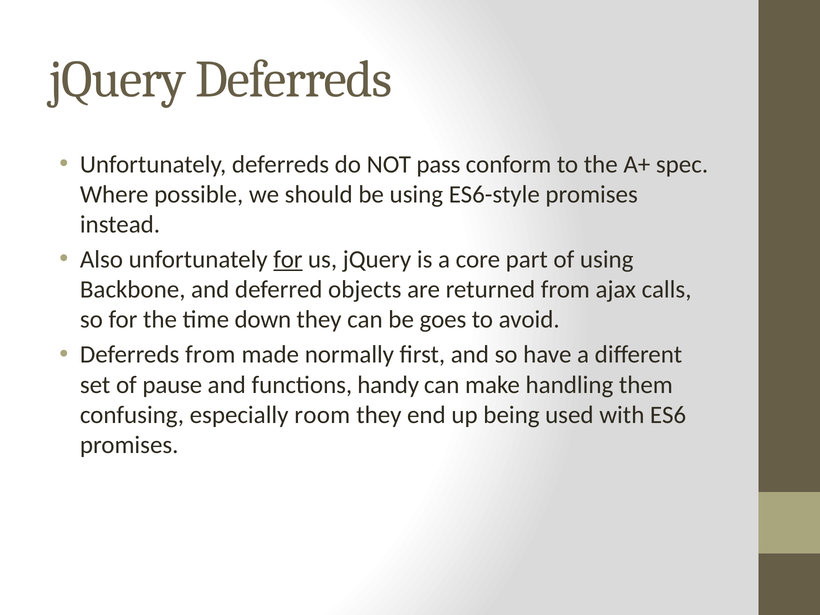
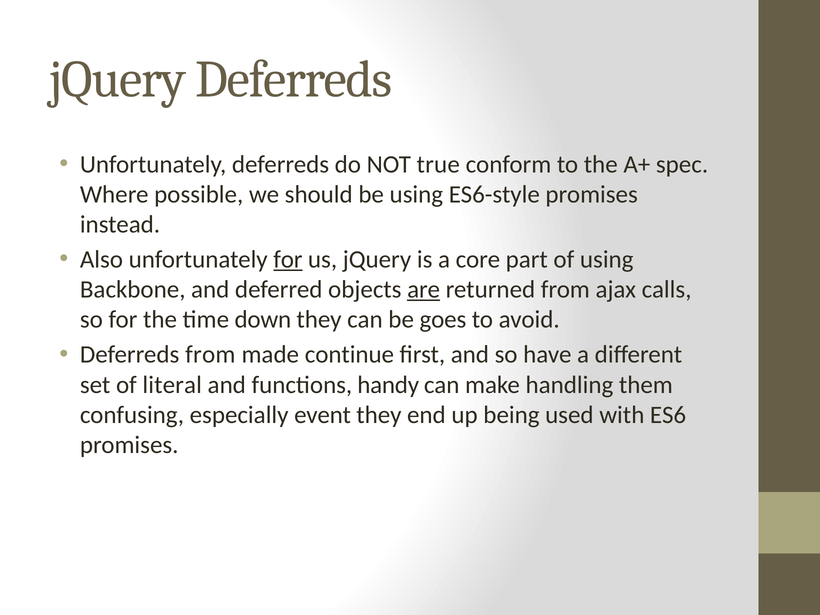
pass: pass -> true
are underline: none -> present
normally: normally -> continue
pause: pause -> literal
room: room -> event
